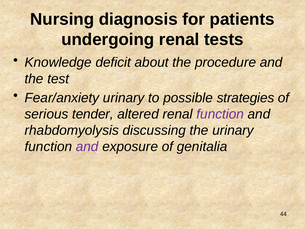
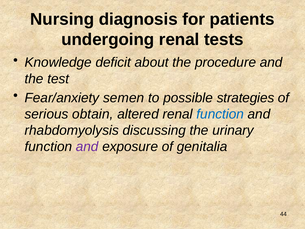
Fear/anxiety urinary: urinary -> semen
tender: tender -> obtain
function at (220, 114) colour: purple -> blue
